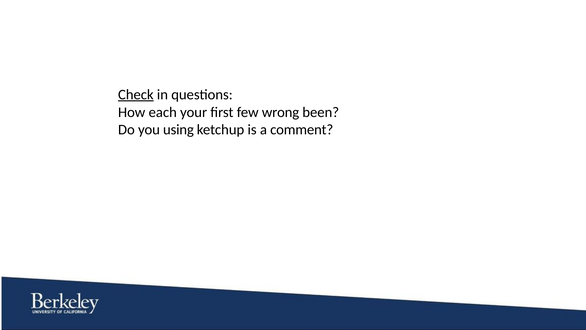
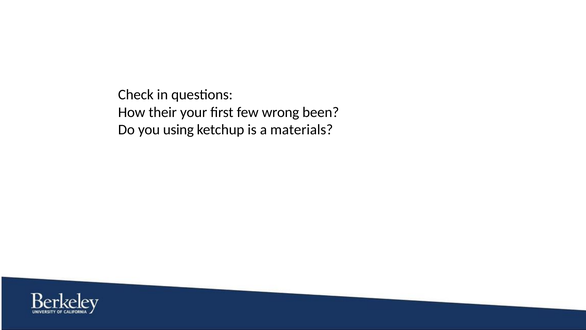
Check underline: present -> none
each: each -> their
comment: comment -> materials
